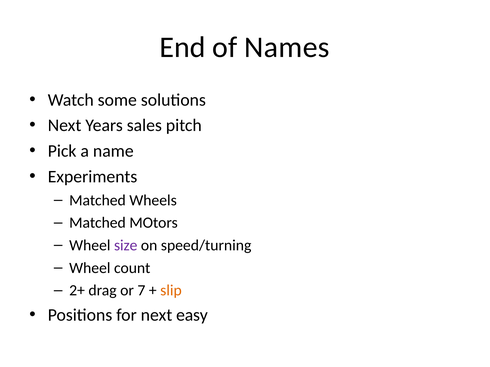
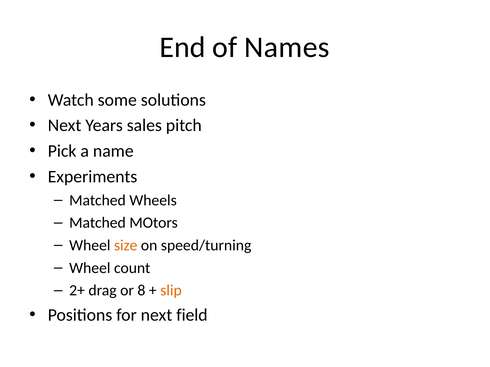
size colour: purple -> orange
7: 7 -> 8
easy: easy -> field
